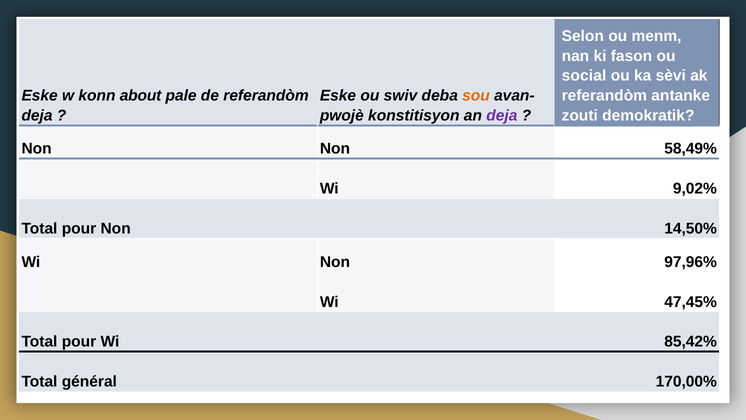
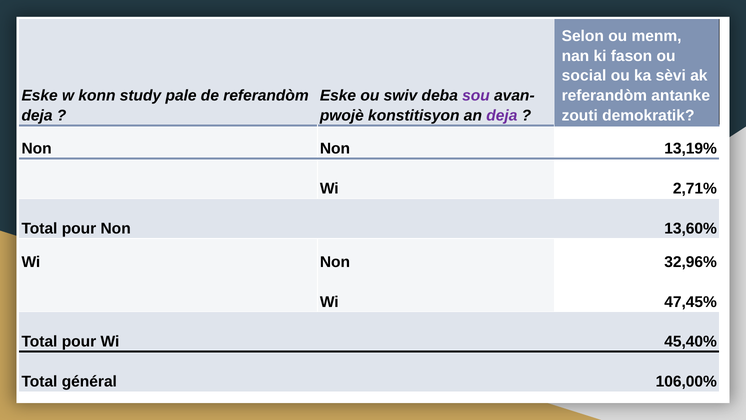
about: about -> study
sou colour: orange -> purple
58,49%: 58,49% -> 13,19%
9,02%: 9,02% -> 2,71%
14,50%: 14,50% -> 13,60%
97,96%: 97,96% -> 32,96%
85,42%: 85,42% -> 45,40%
170,00%: 170,00% -> 106,00%
